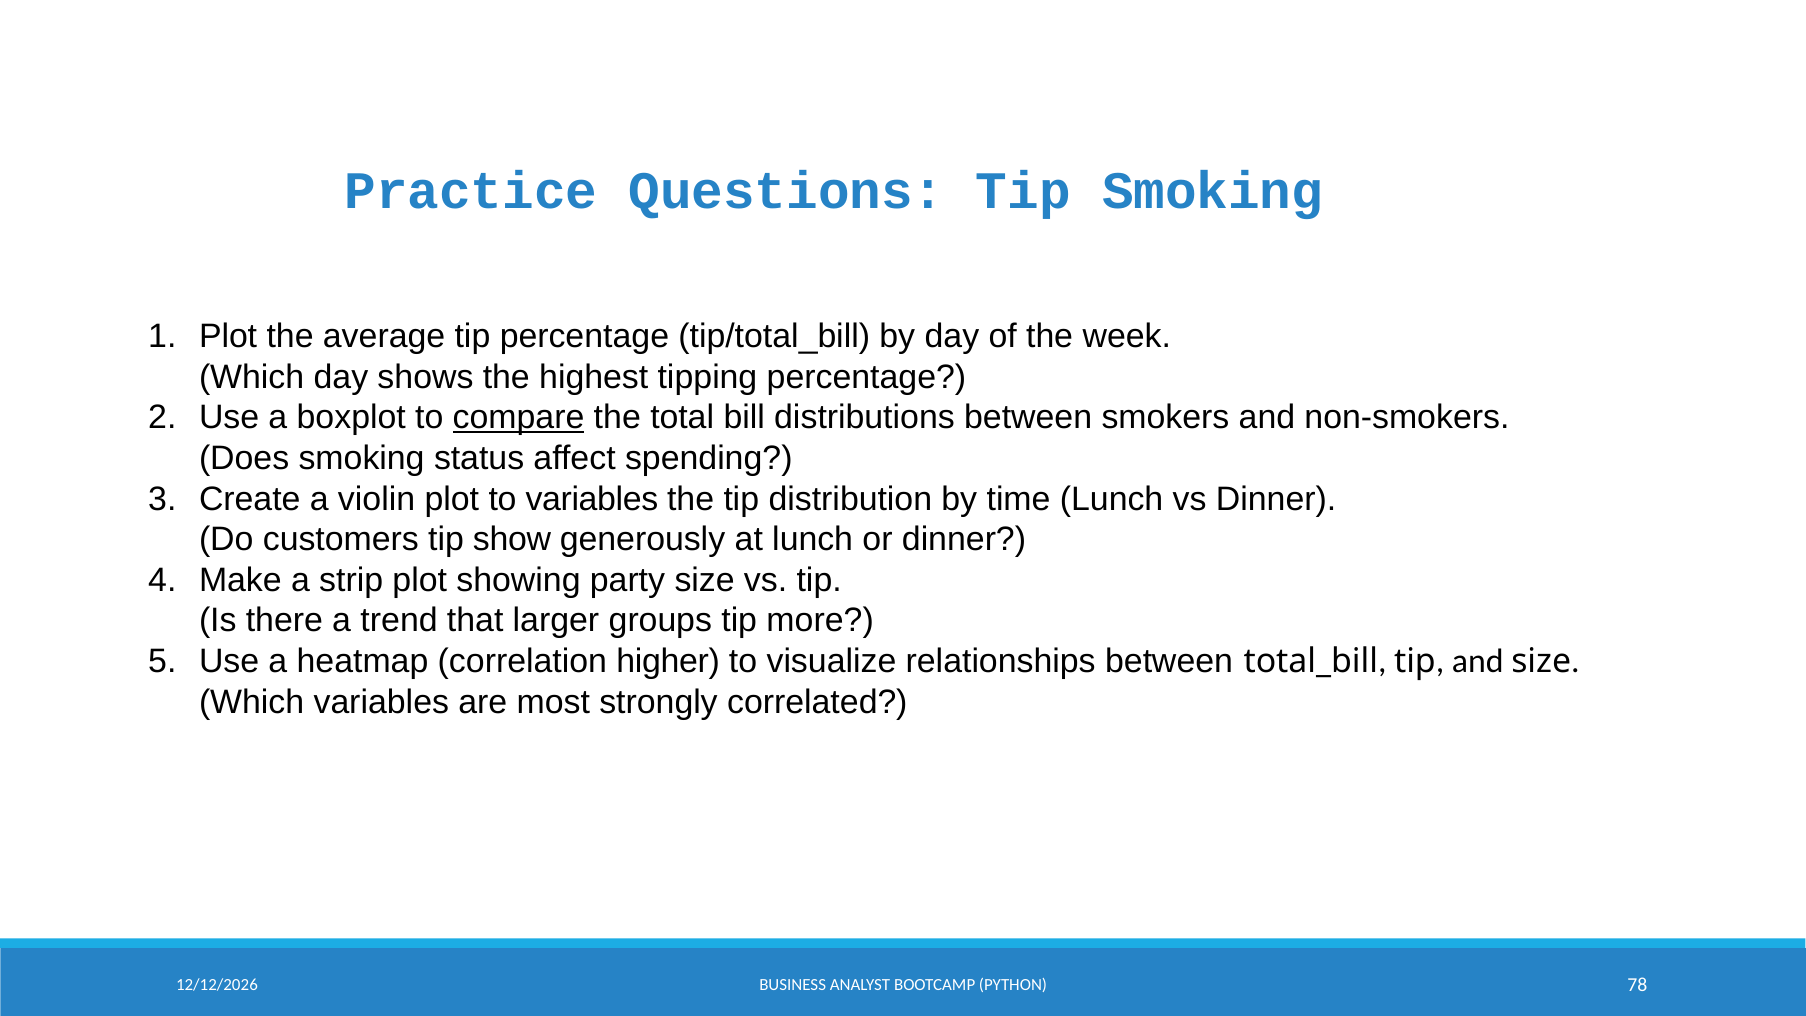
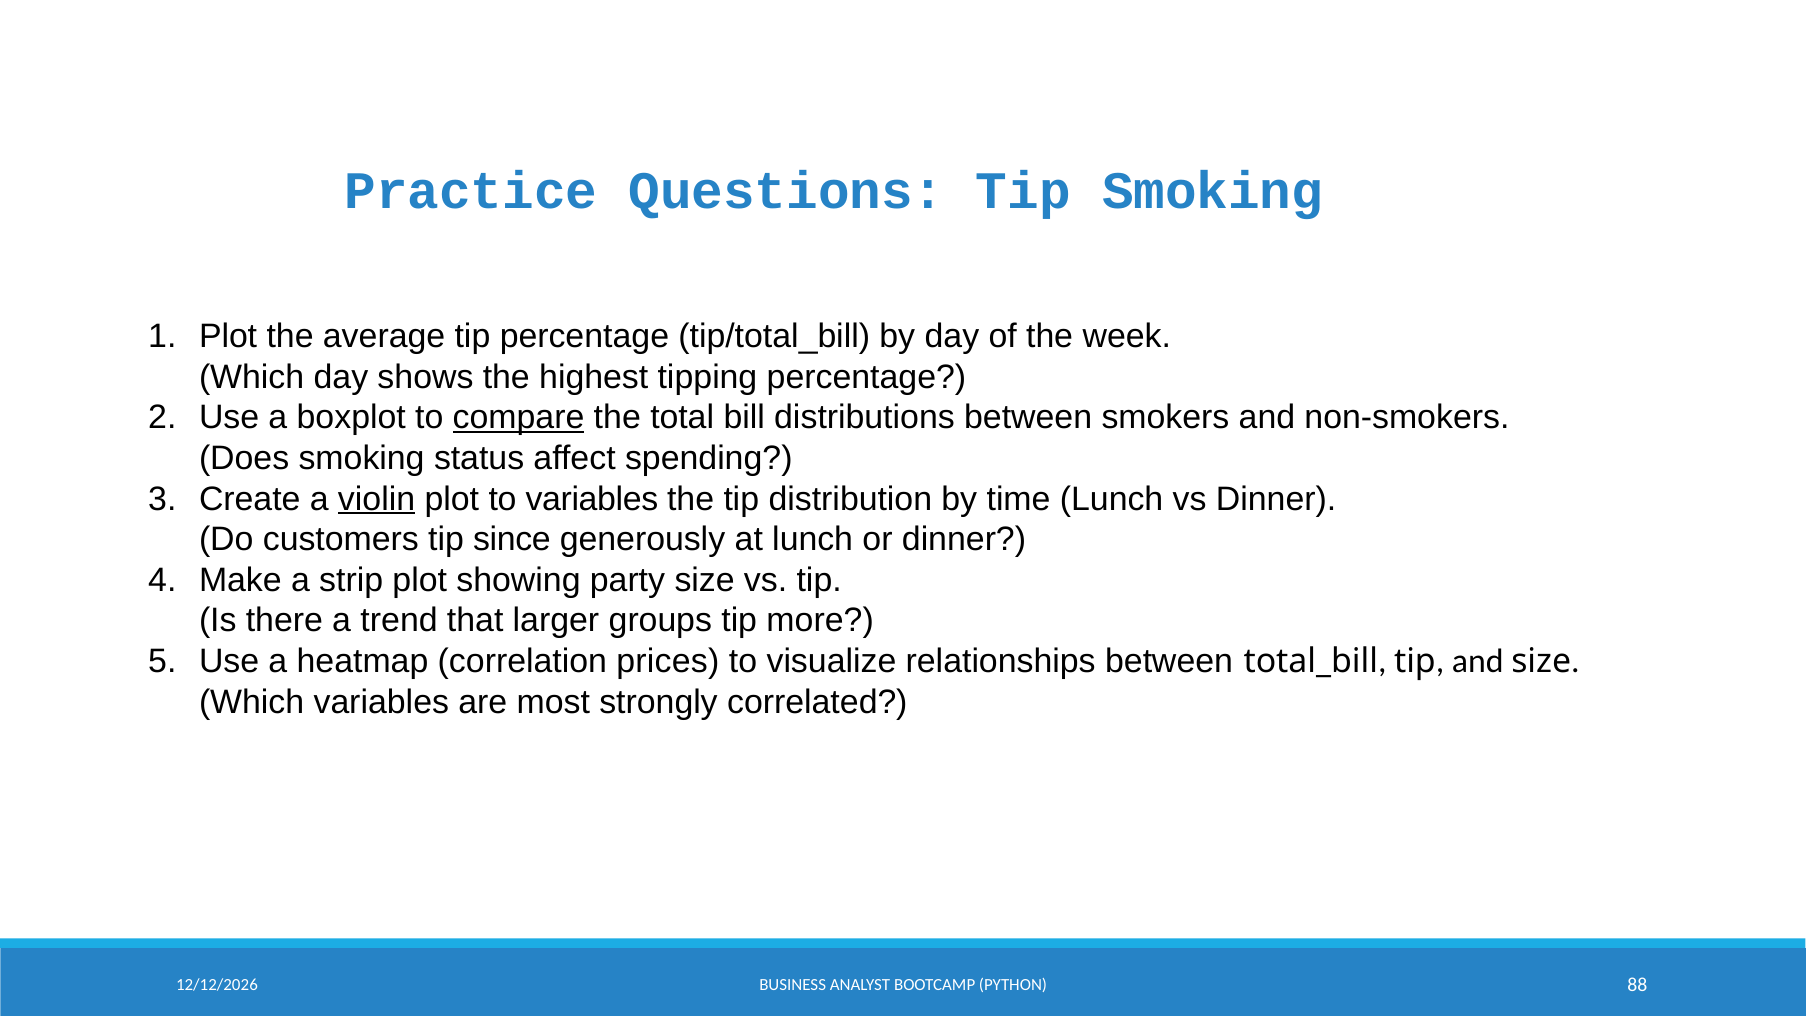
violin underline: none -> present
show: show -> since
higher: higher -> prices
78: 78 -> 88
